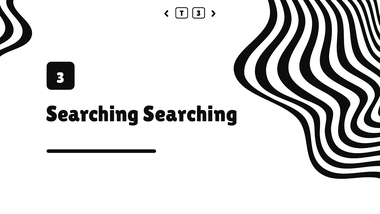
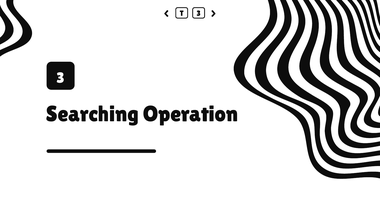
Searching Searching: Searching -> Operation
